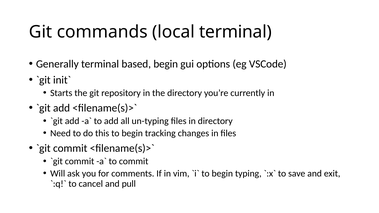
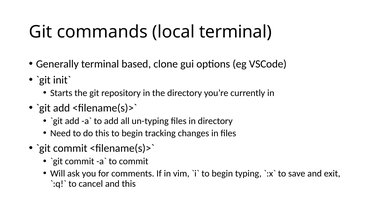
based begin: begin -> clone
and pull: pull -> this
